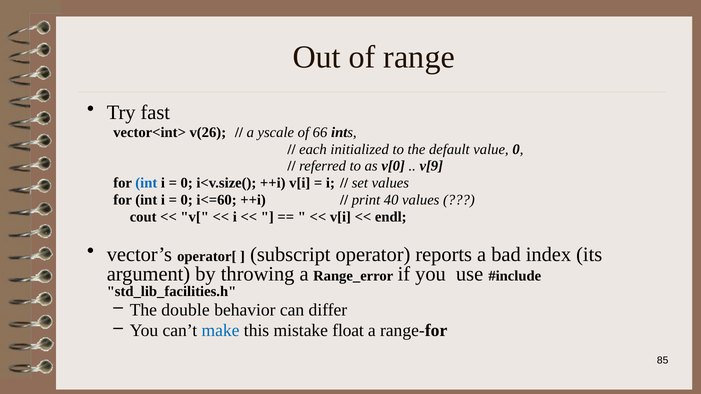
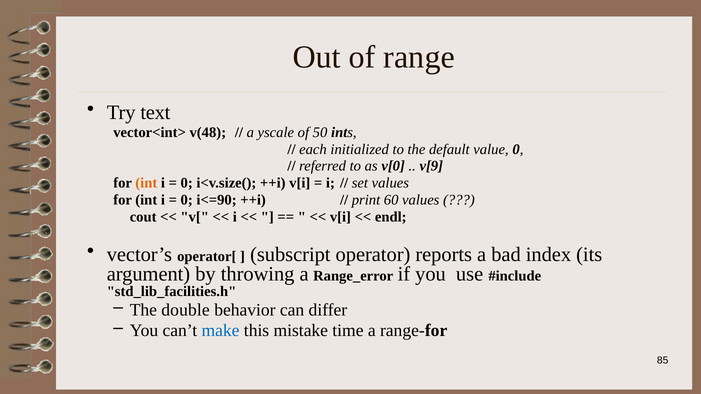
fast: fast -> text
v(26: v(26 -> v(48
66: 66 -> 50
int at (146, 183) colour: blue -> orange
i<=60: i<=60 -> i<=90
40: 40 -> 60
float: float -> time
